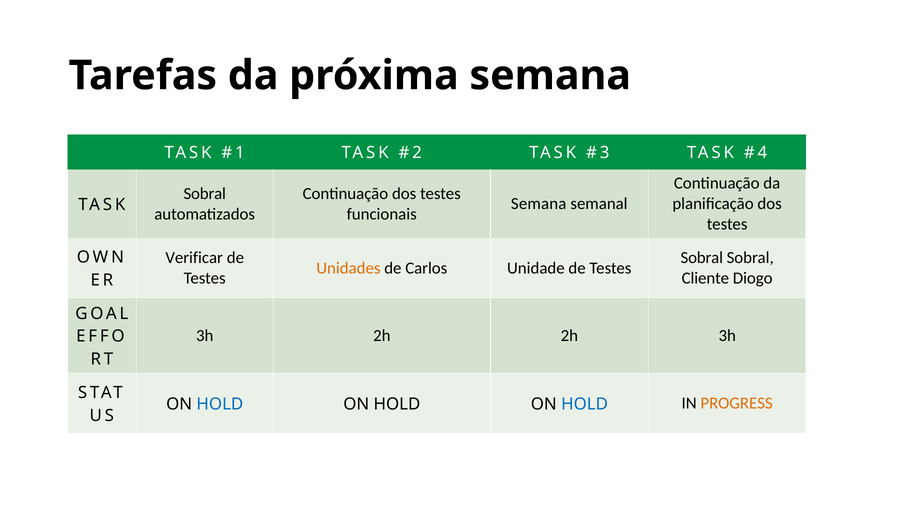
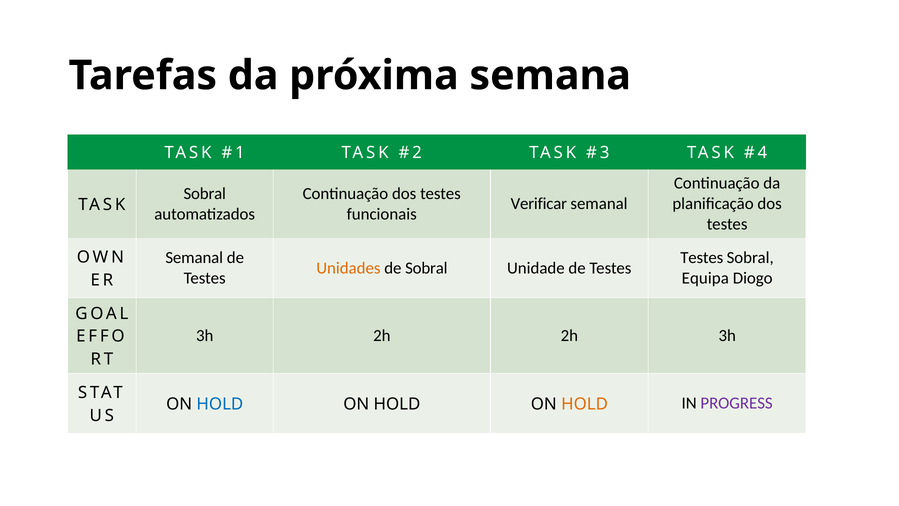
Semana at (539, 204): Semana -> Verificar
Verificar at (194, 257): Verificar -> Semanal
Sobral at (702, 257): Sobral -> Testes
de Carlos: Carlos -> Sobral
Cliente: Cliente -> Equipa
HOLD at (585, 404) colour: blue -> orange
PROGRESS colour: orange -> purple
